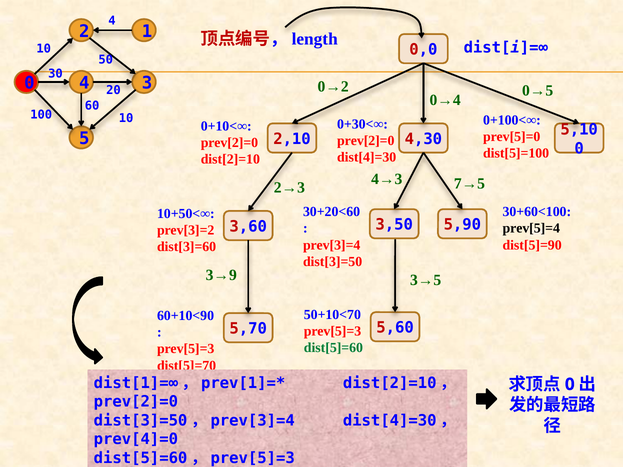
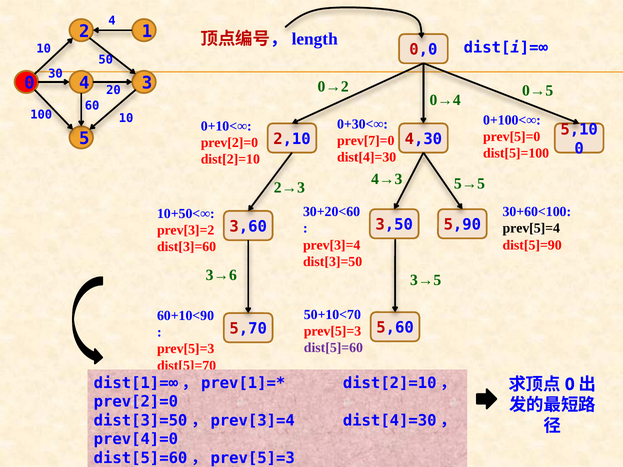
prev[2]=0 at (366, 141): prev[2]=0 -> prev[7]=0
7→5: 7→5 -> 5→5
3→9: 3→9 -> 3→6
dist[5]=60 colour: green -> purple
